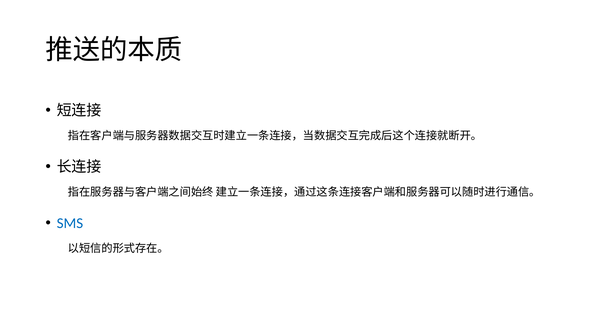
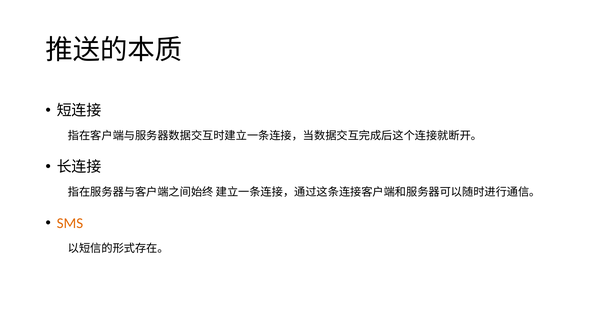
SMS colour: blue -> orange
